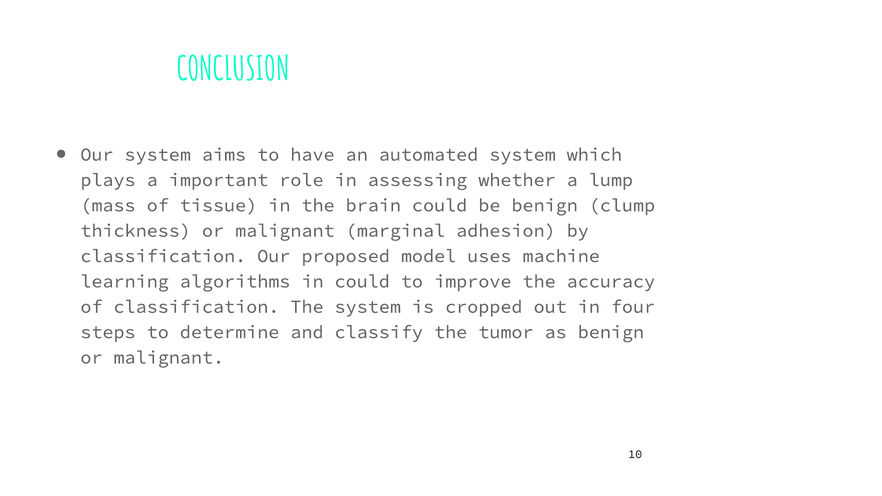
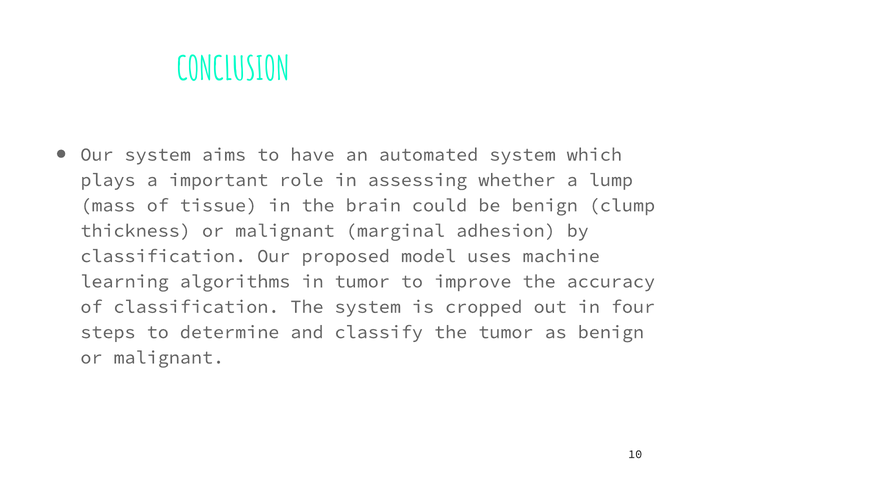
in could: could -> tumor
